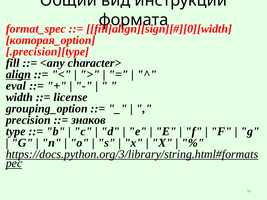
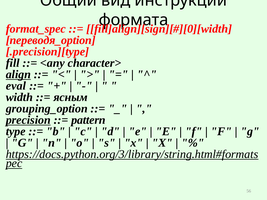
которая_option: которая_option -> переводя_option
license: license -> ясным
precision underline: none -> present
знаков: знаков -> pattern
